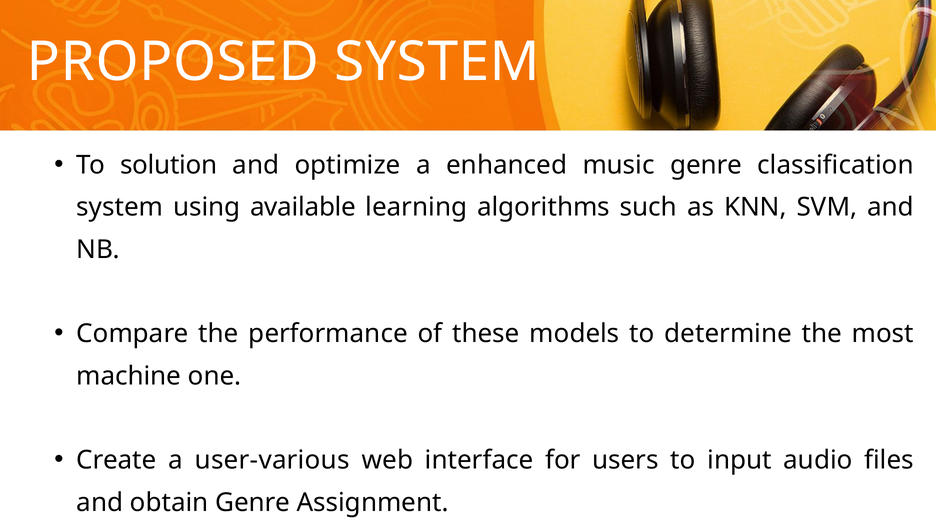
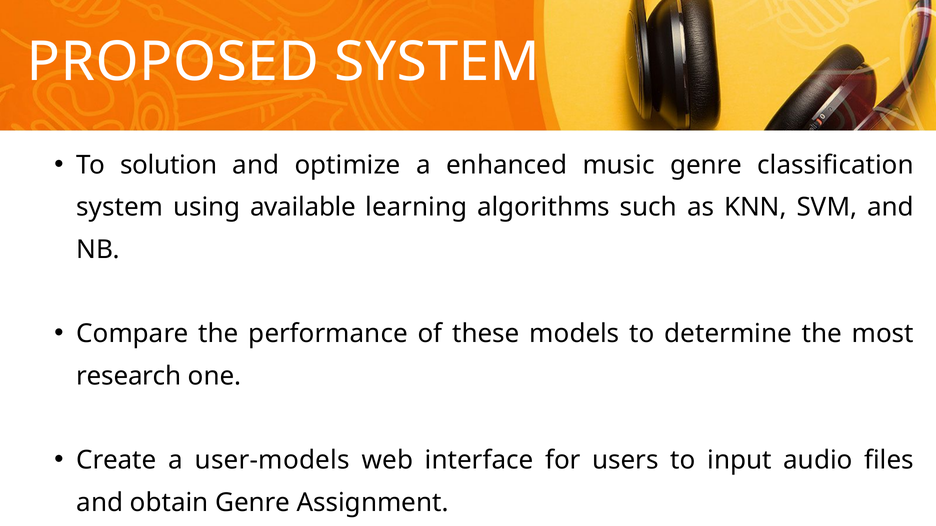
machine: machine -> research
user-various: user-various -> user-models
